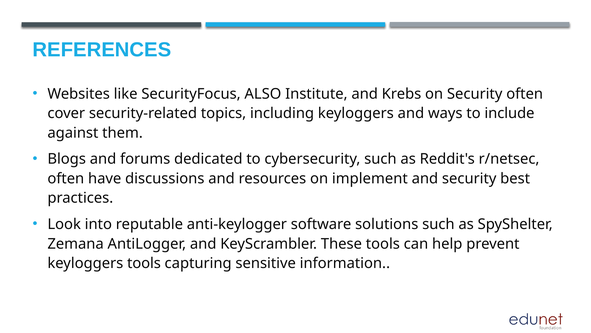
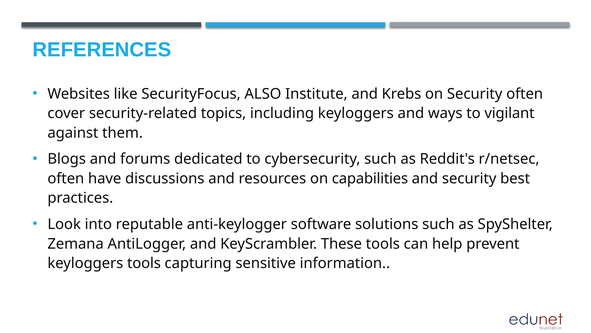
include: include -> vigilant
implement: implement -> capabilities
